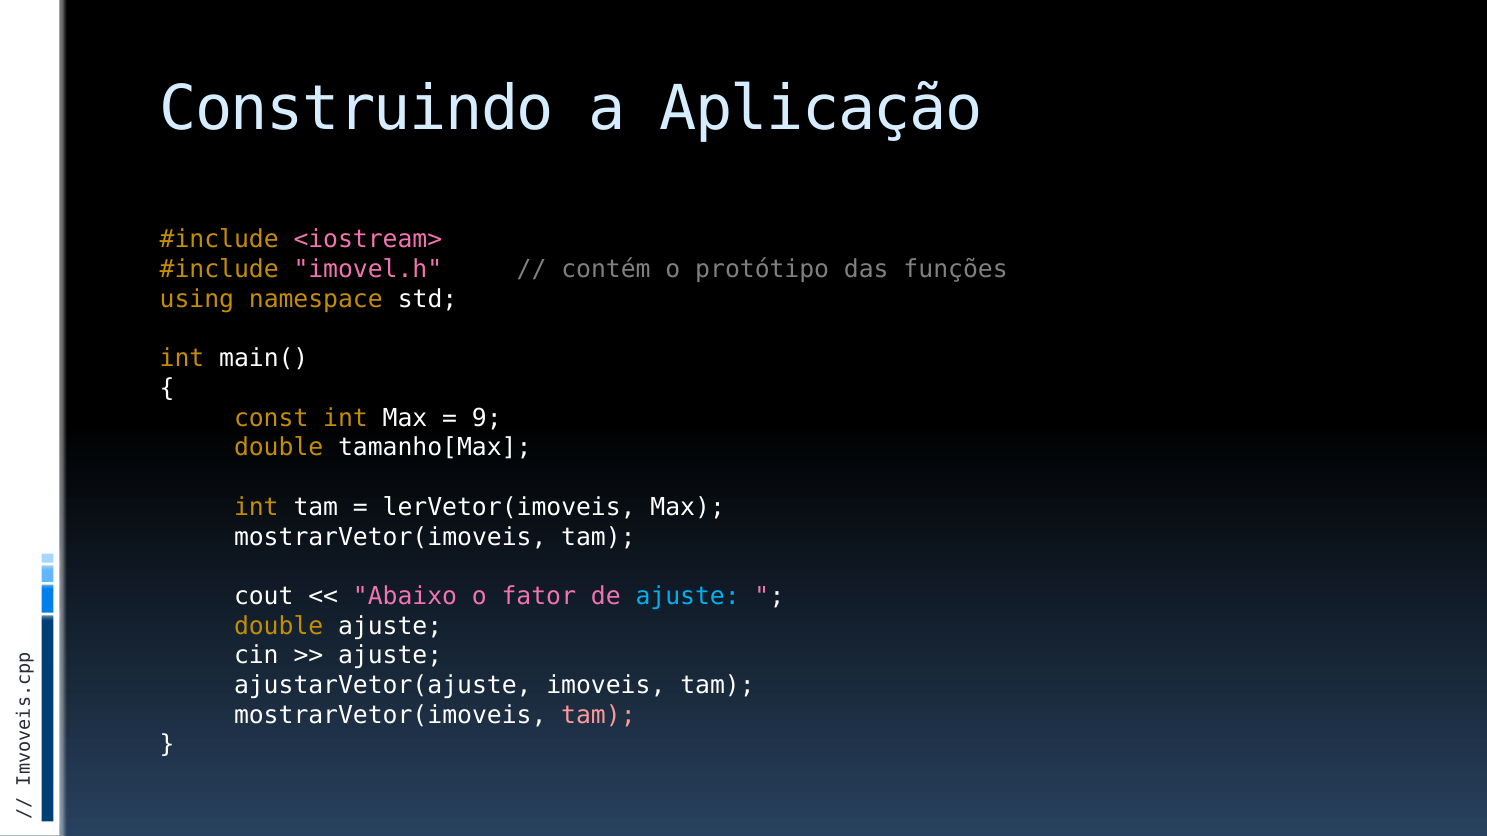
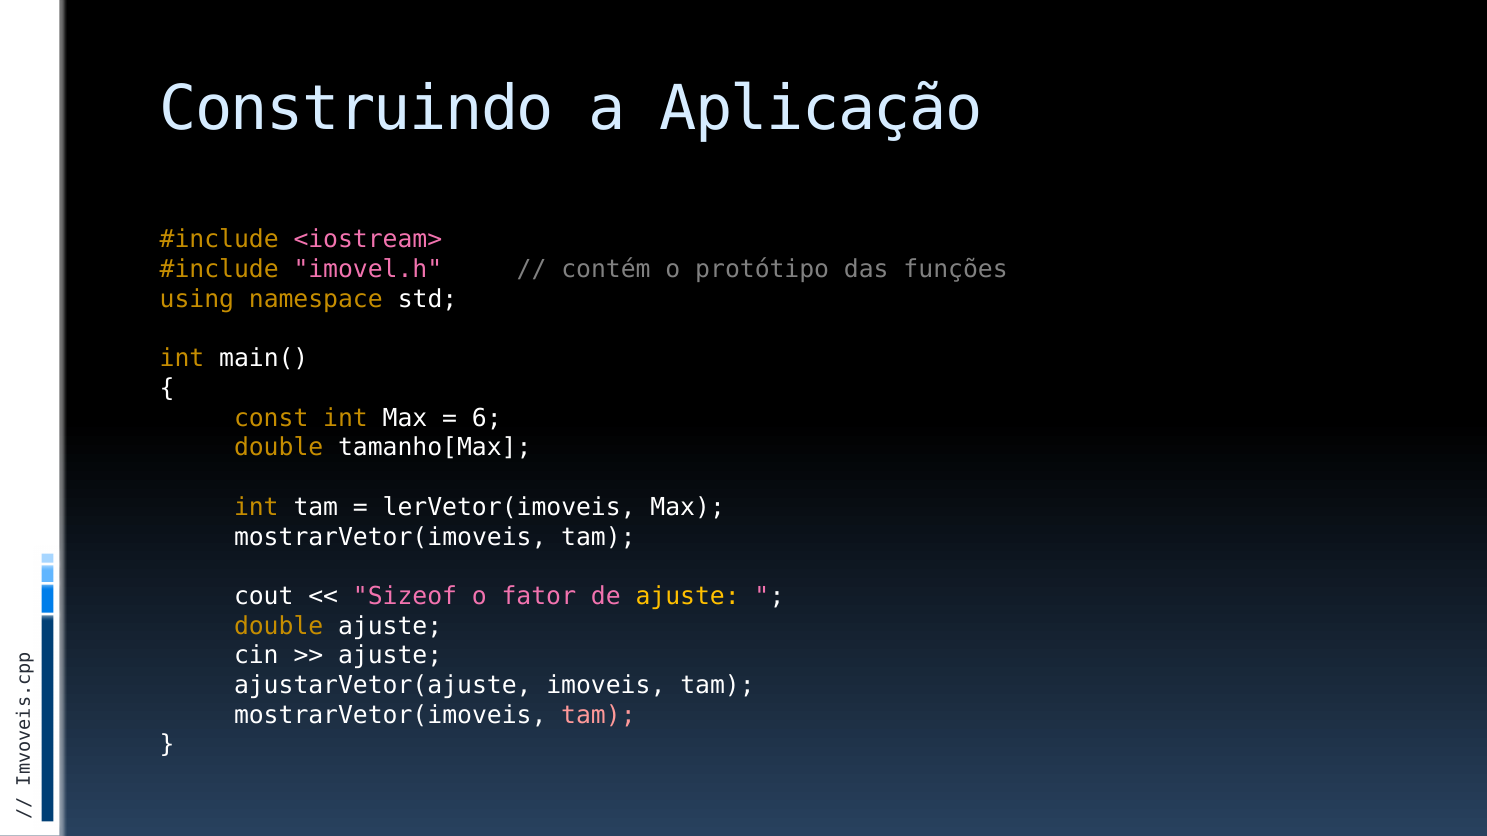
9: 9 -> 6
Abaixo: Abaixo -> Sizeof
ajuste at (688, 597) colour: light blue -> yellow
